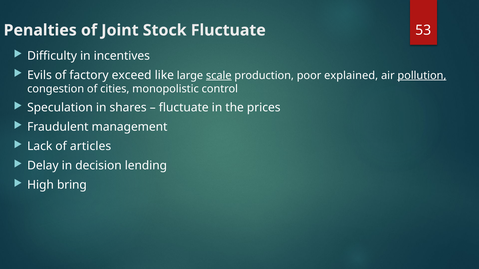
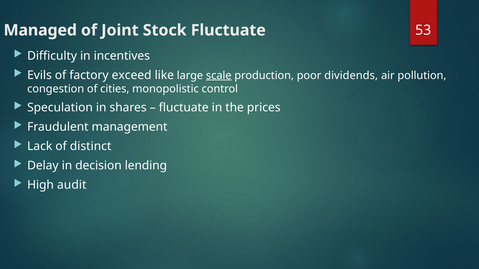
Penalties: Penalties -> Managed
explained: explained -> dividends
pollution underline: present -> none
articles: articles -> distinct
bring: bring -> audit
